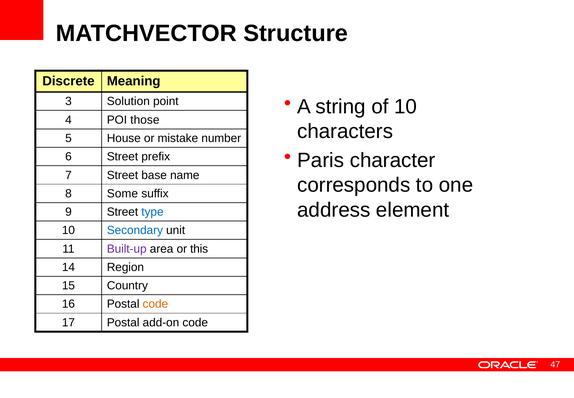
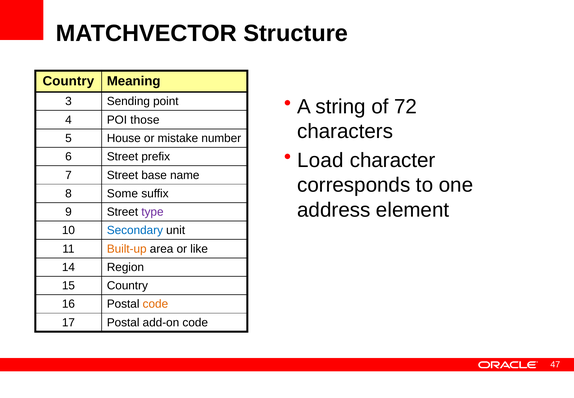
Discrete at (68, 81): Discrete -> Country
of 10: 10 -> 72
Solution: Solution -> Sending
Paris: Paris -> Load
type colour: blue -> purple
Built-up colour: purple -> orange
this: this -> like
